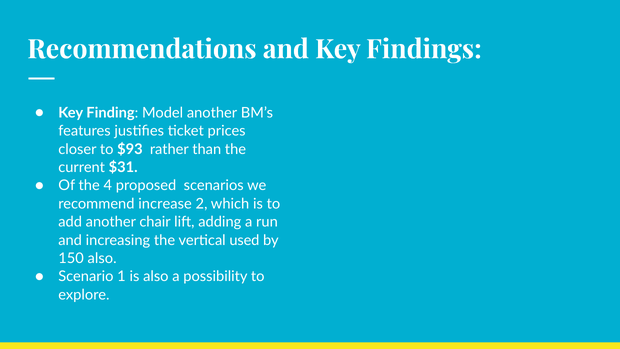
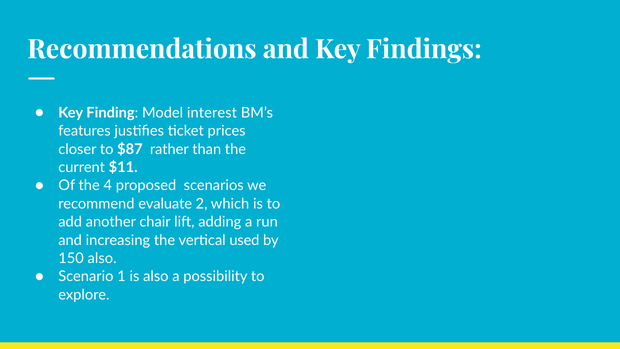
Model another: another -> interest
$93: $93 -> $87
$31: $31 -> $11
increase: increase -> evaluate
